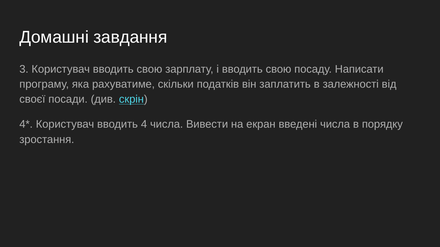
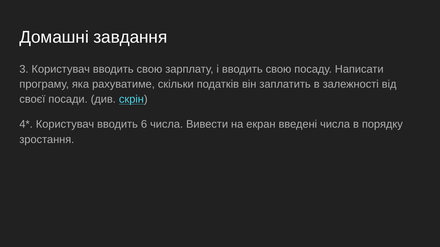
4: 4 -> 6
